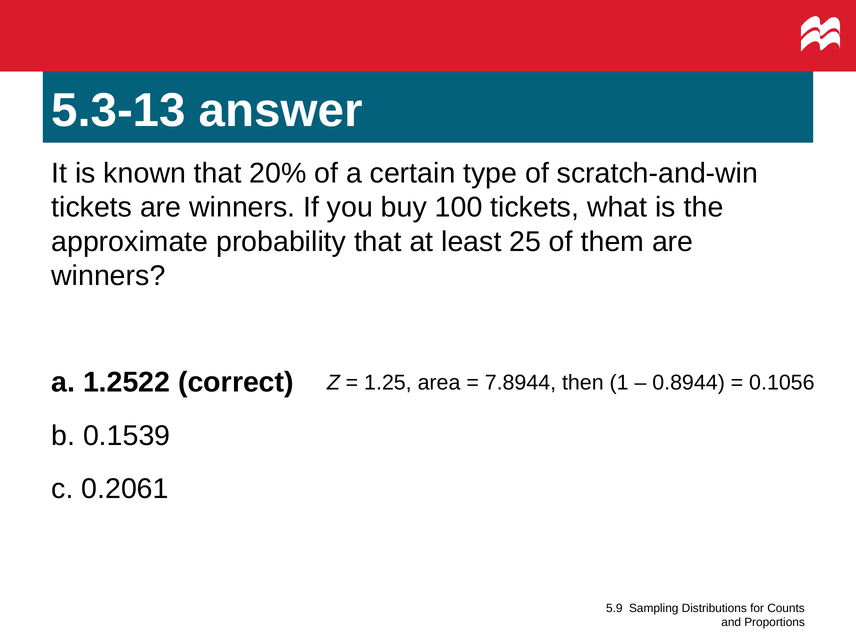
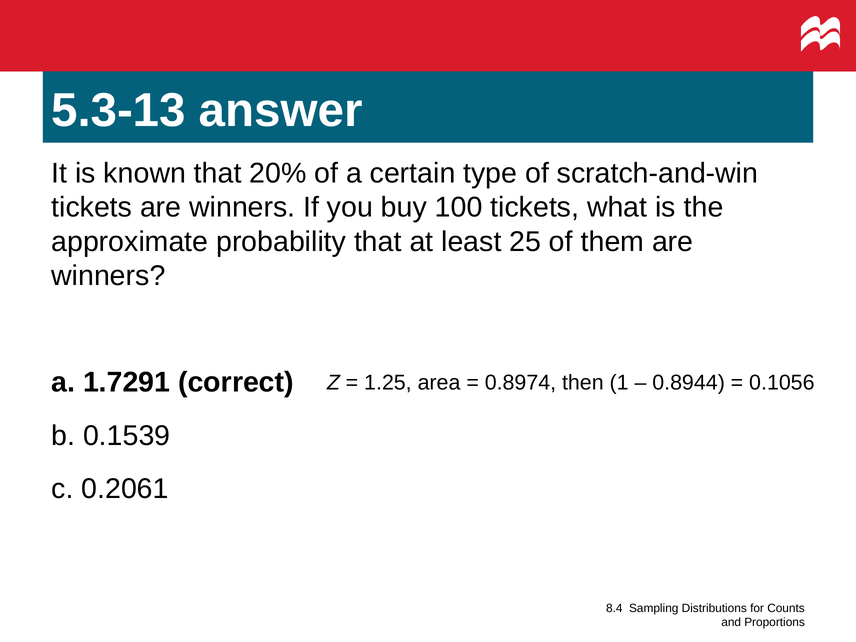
1.2522: 1.2522 -> 1.7291
7.8944: 7.8944 -> 0.8974
5.9: 5.9 -> 8.4
